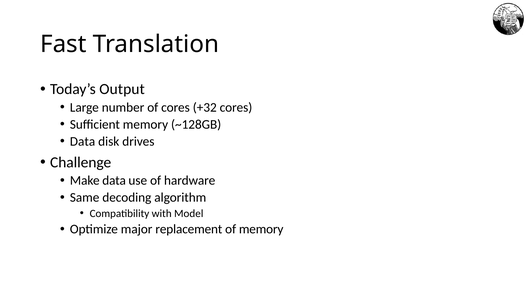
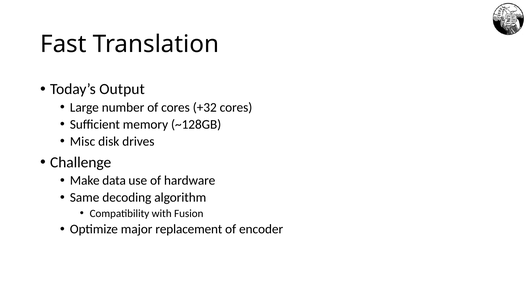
Data at (83, 141): Data -> Misc
Model: Model -> Fusion
of memory: memory -> encoder
